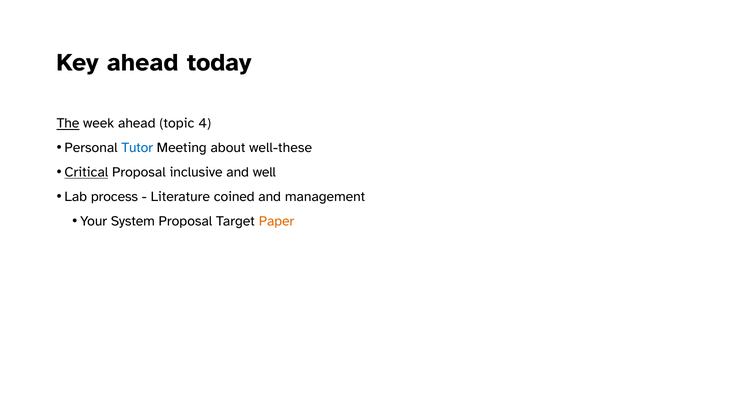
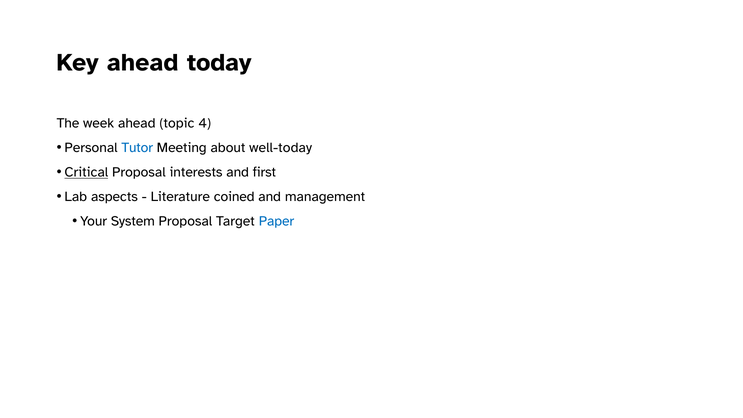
The underline: present -> none
well-these: well-these -> well-today
inclusive: inclusive -> interests
well: well -> first
process: process -> aspects
Paper colour: orange -> blue
